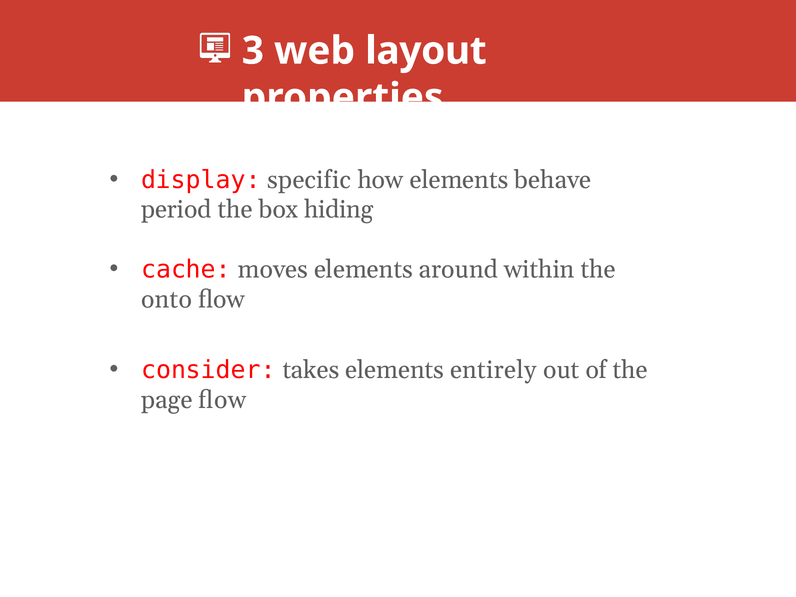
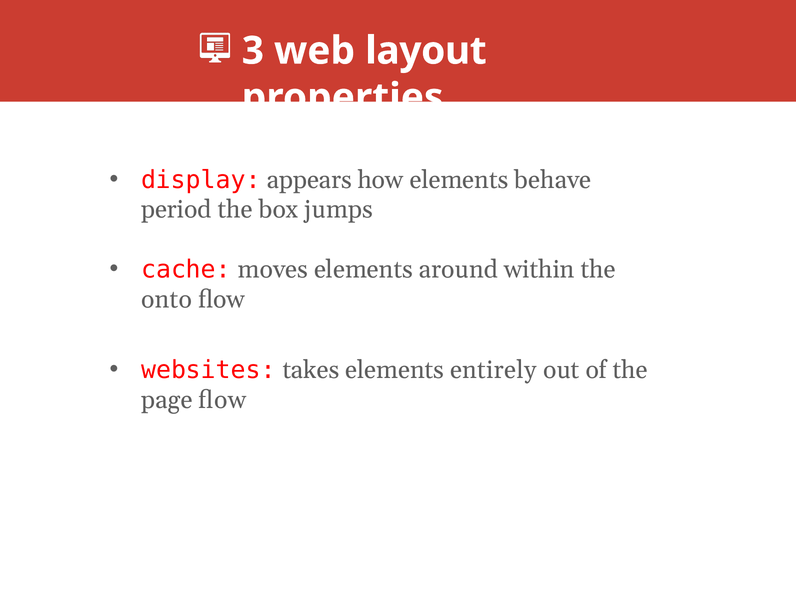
specific: specific -> appears
hiding: hiding -> jumps
consider: consider -> websites
